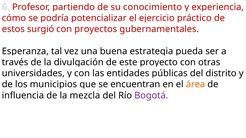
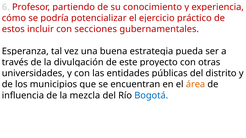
surgió: surgió -> incluir
proyectos: proyectos -> secciones
Bogotá colour: purple -> blue
